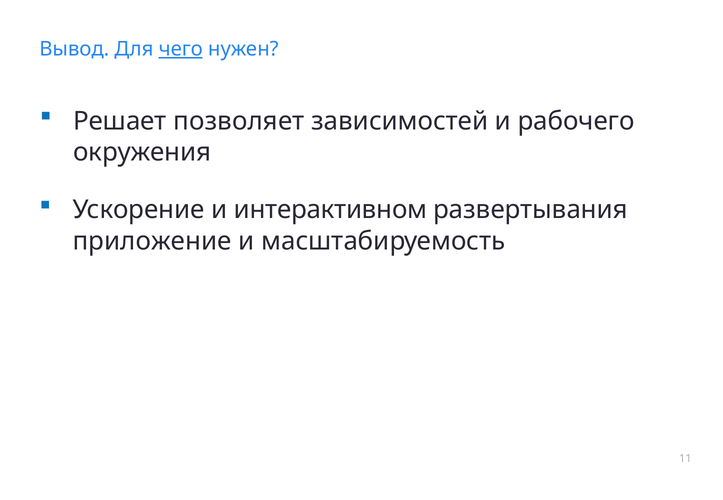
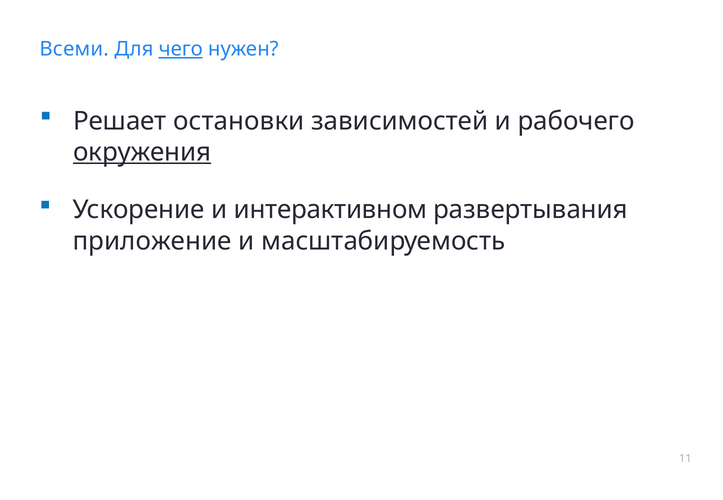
Вывод: Вывод -> Всеми
позволяет: позволяет -> остановки
окружения underline: none -> present
